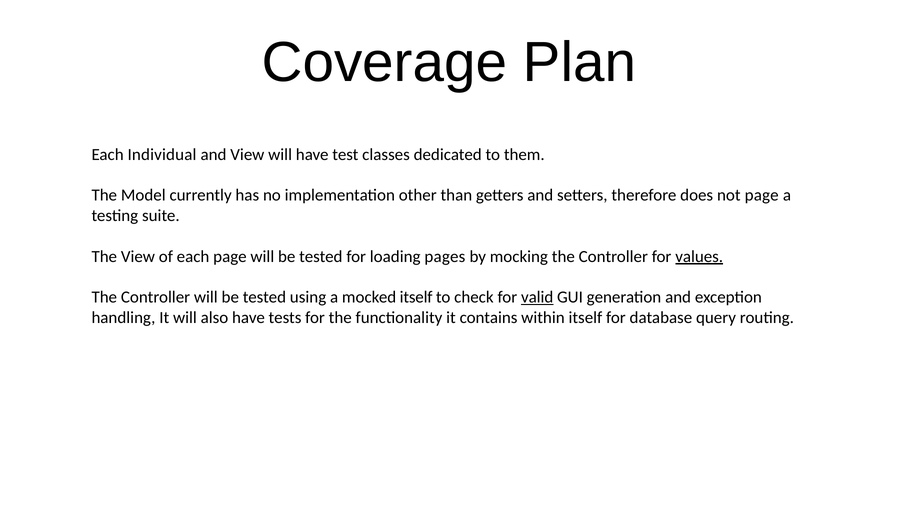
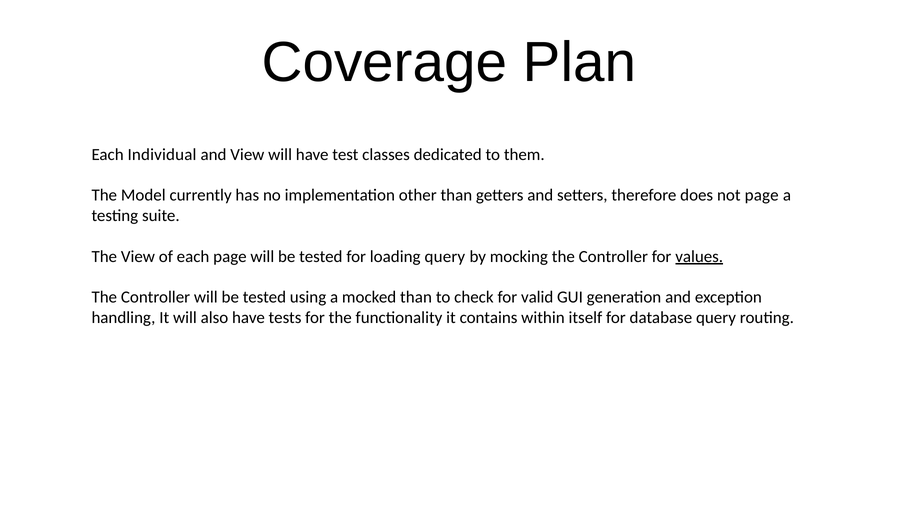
loading pages: pages -> query
mocked itself: itself -> than
valid underline: present -> none
